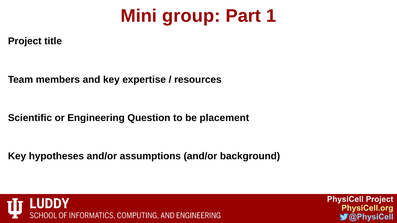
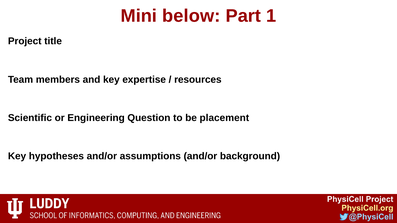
group: group -> below
